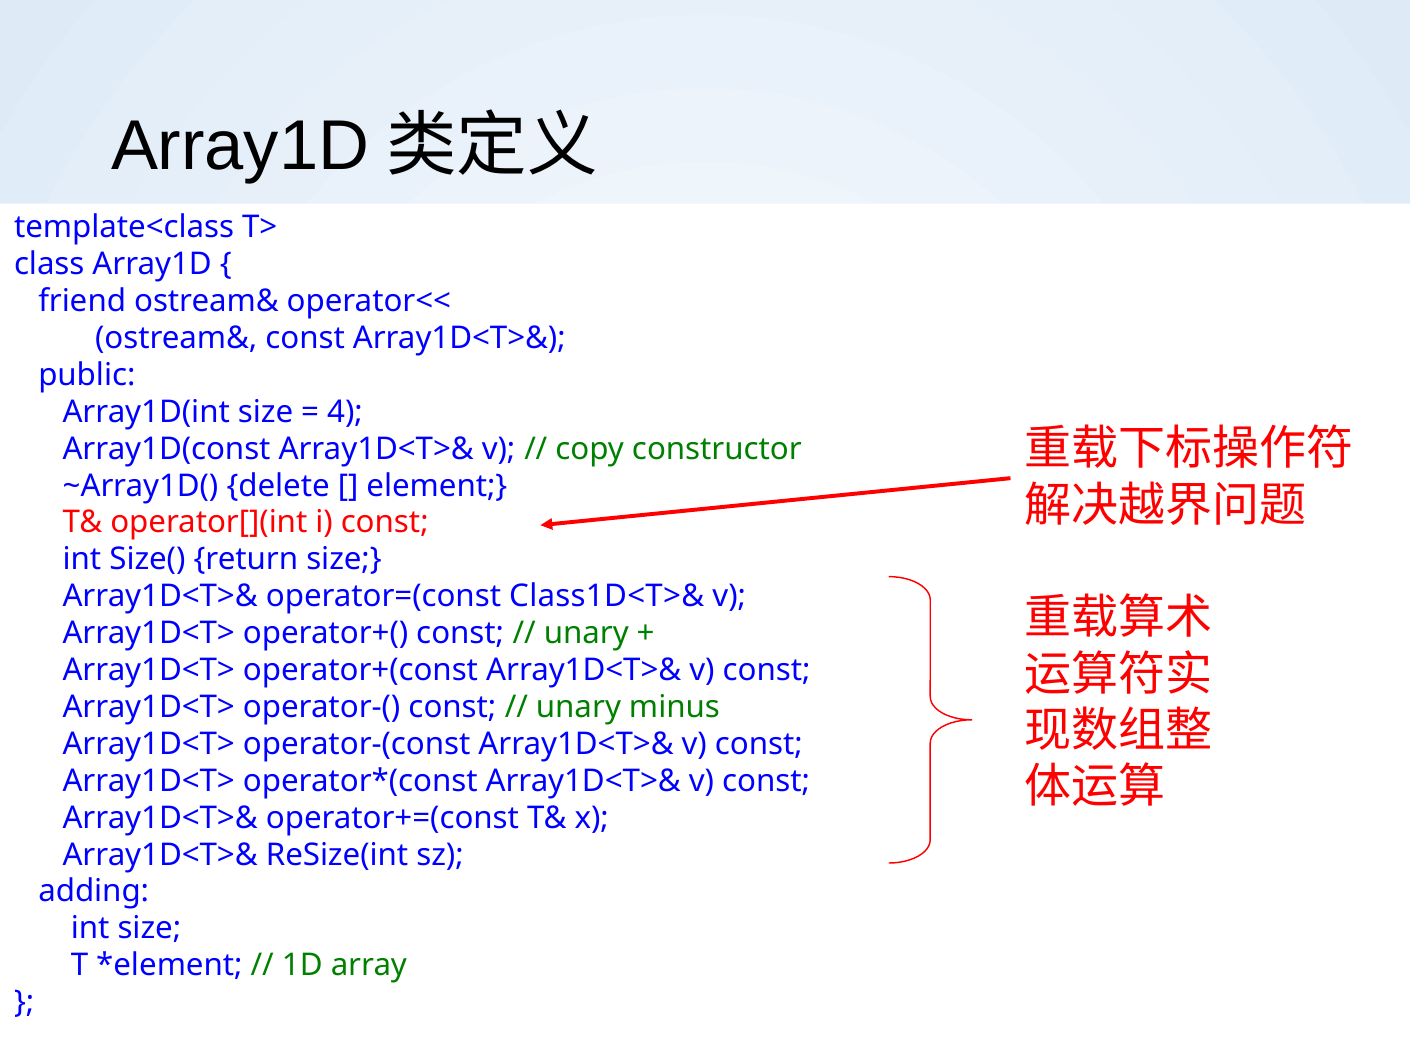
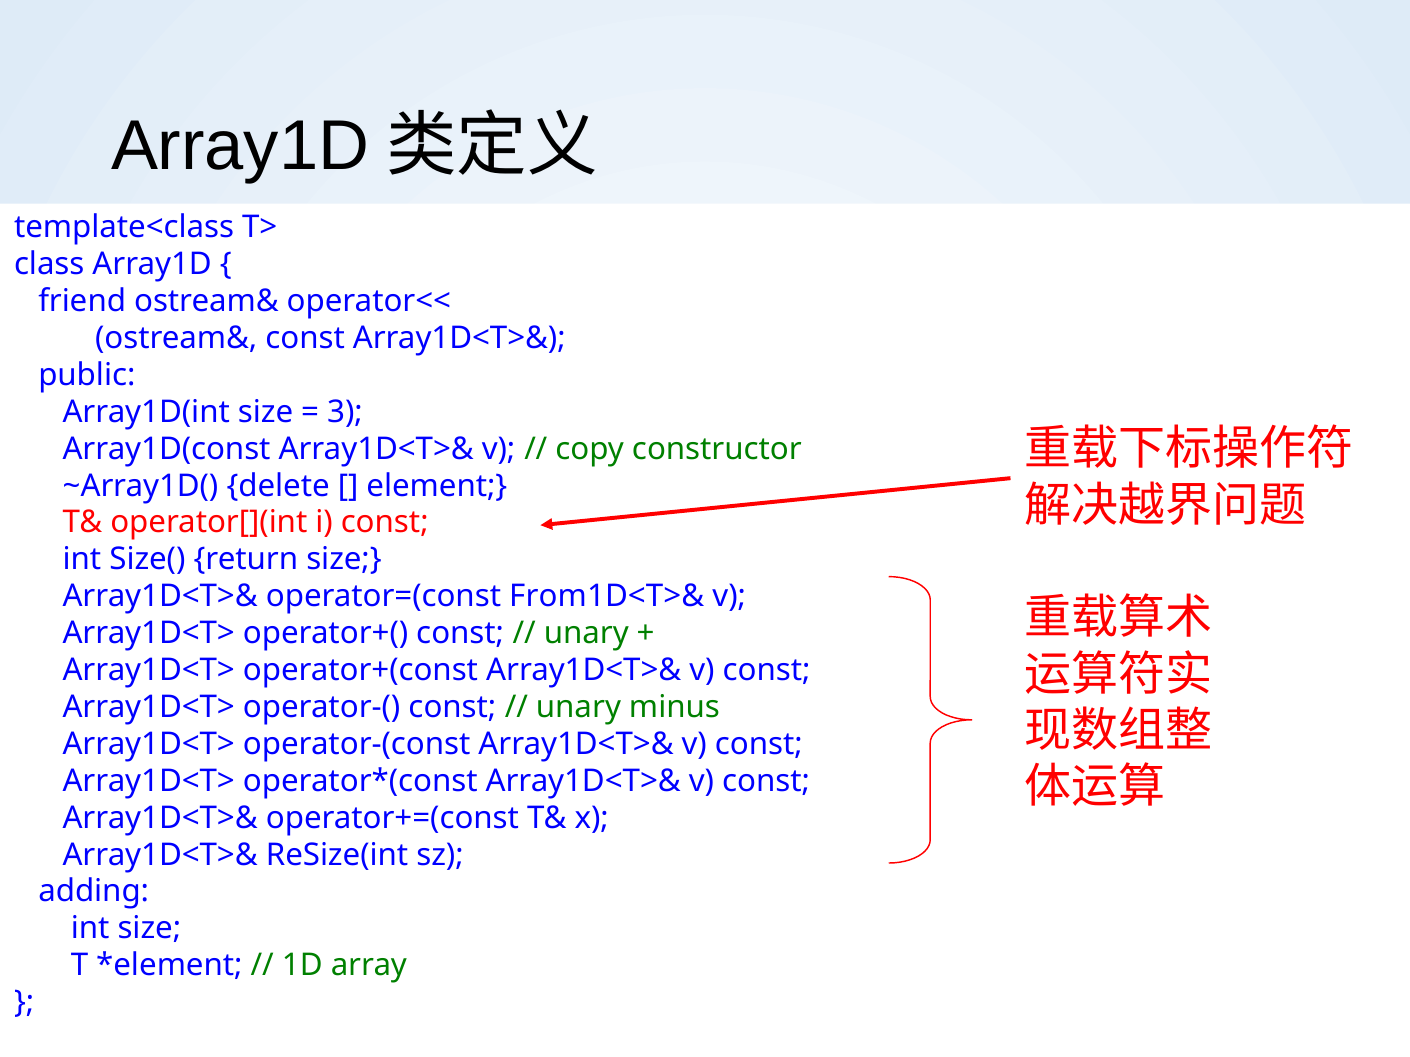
4: 4 -> 3
Class1D<T>&: Class1D<T>& -> From1D<T>&
